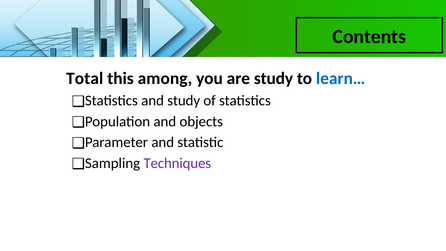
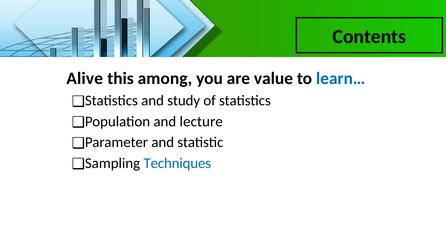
Total: Total -> Alive
are study: study -> value
objects: objects -> lecture
Techniques colour: purple -> blue
